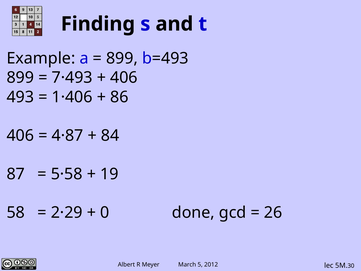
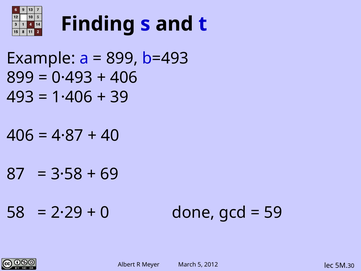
7·493: 7·493 -> 0·493
86: 86 -> 39
84: 84 -> 40
5·58: 5·58 -> 3·58
19: 19 -> 69
26: 26 -> 59
